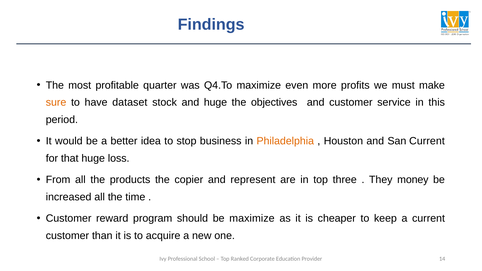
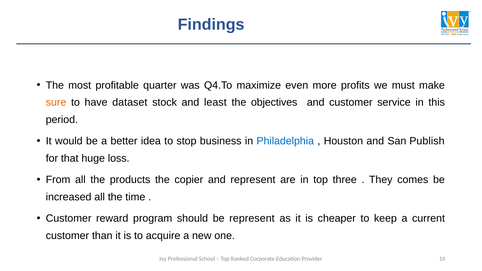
and huge: huge -> least
Philadelphia colour: orange -> blue
San Current: Current -> Publish
money: money -> comes
be maximize: maximize -> represent
